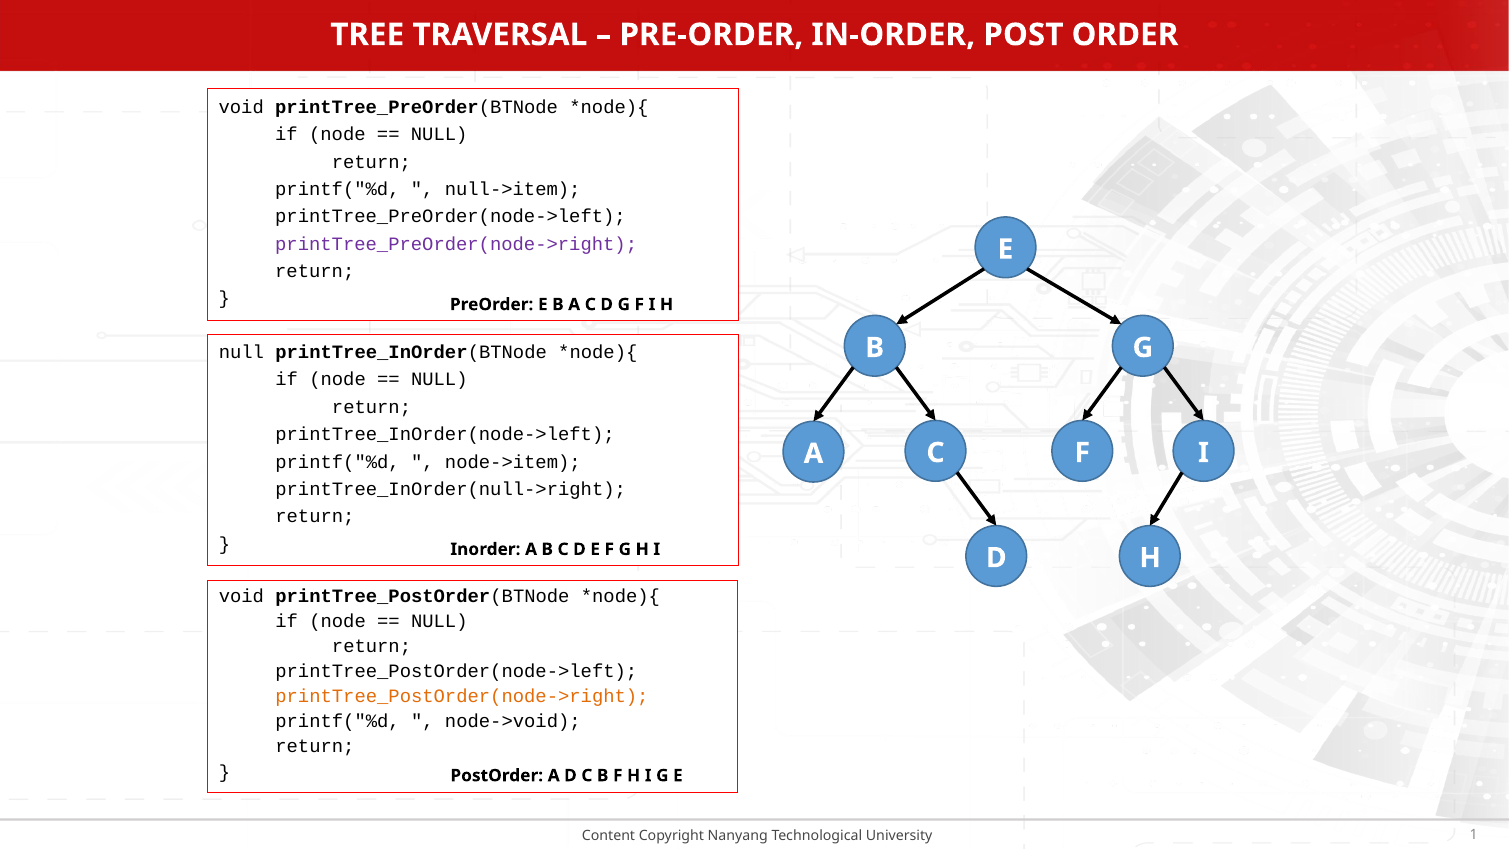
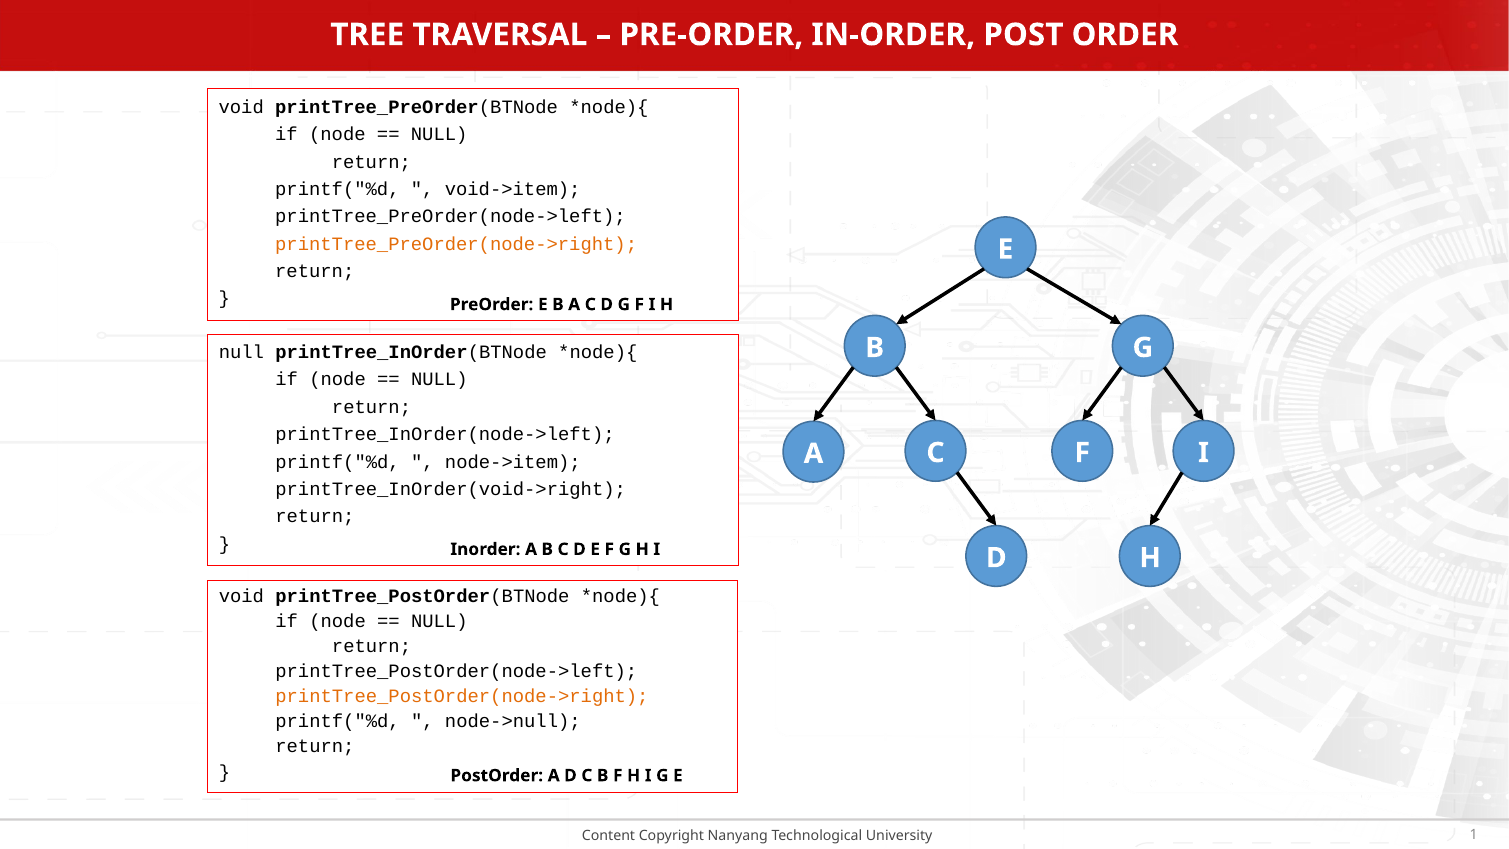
null->item: null->item -> void->item
printTree_PreOrder(node->right colour: purple -> orange
printTree_InOrder(null->right: printTree_InOrder(null->right -> printTree_InOrder(void->right
node->void: node->void -> node->null
